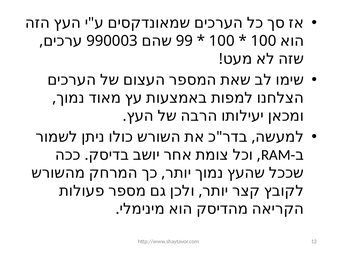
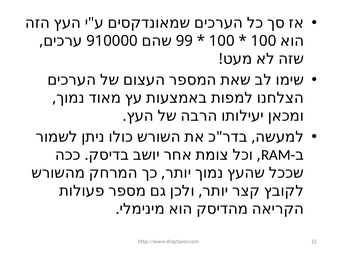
990003: 990003 -> 910000
